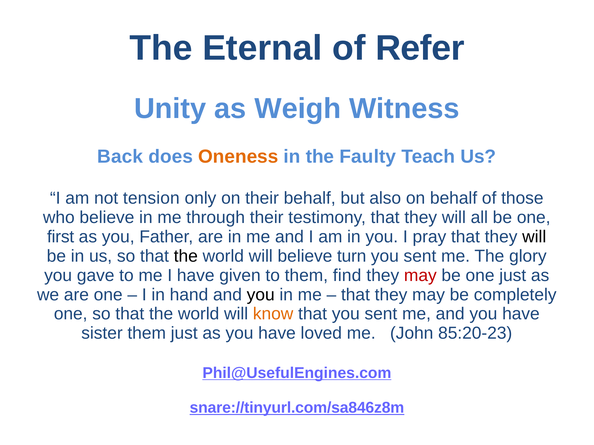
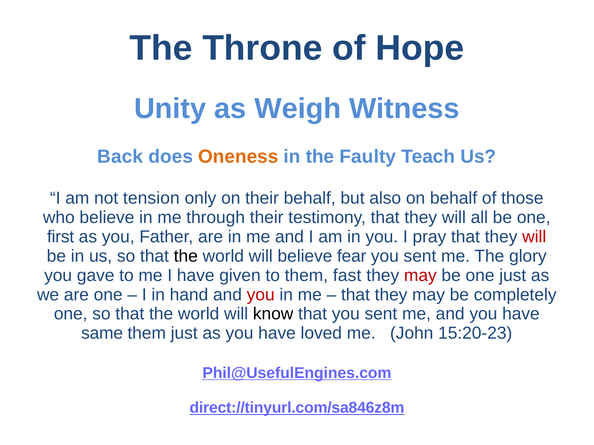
Eternal: Eternal -> Throne
Refer: Refer -> Hope
will at (534, 237) colour: black -> red
turn: turn -> fear
find: find -> fast
you at (261, 295) colour: black -> red
know colour: orange -> black
sister: sister -> same
85:20-23: 85:20-23 -> 15:20-23
snare://tinyurl.com/sa846z8m: snare://tinyurl.com/sa846z8m -> direct://tinyurl.com/sa846z8m
